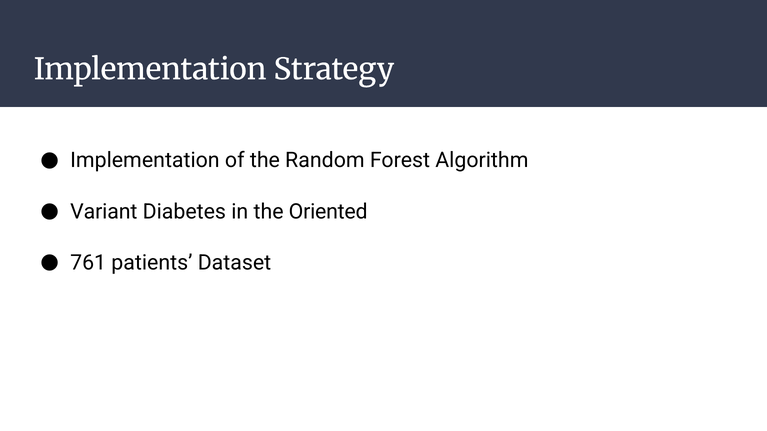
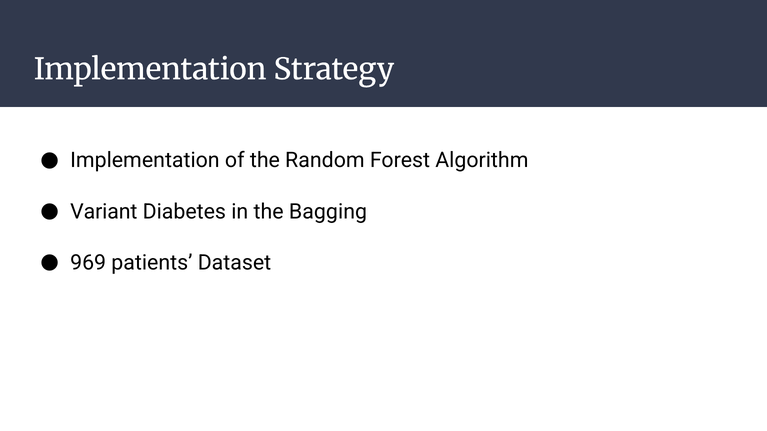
Oriented: Oriented -> Bagging
761: 761 -> 969
